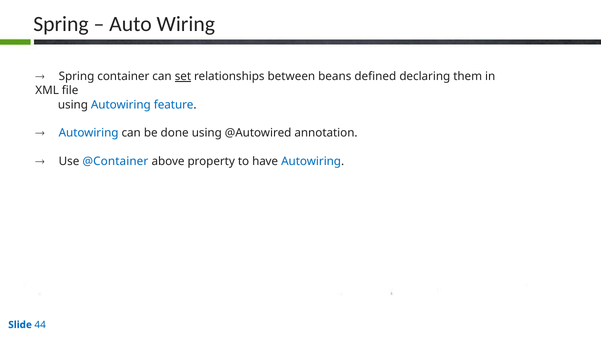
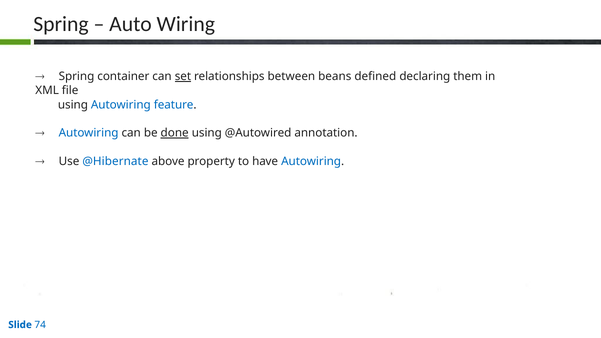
done underline: none -> present
@Container: @Container -> @Hibernate
44: 44 -> 74
